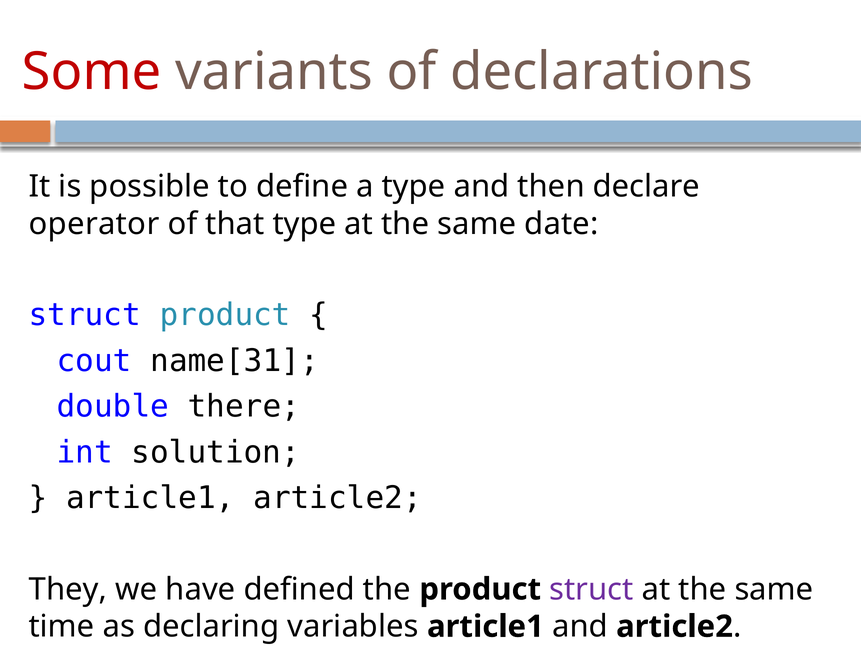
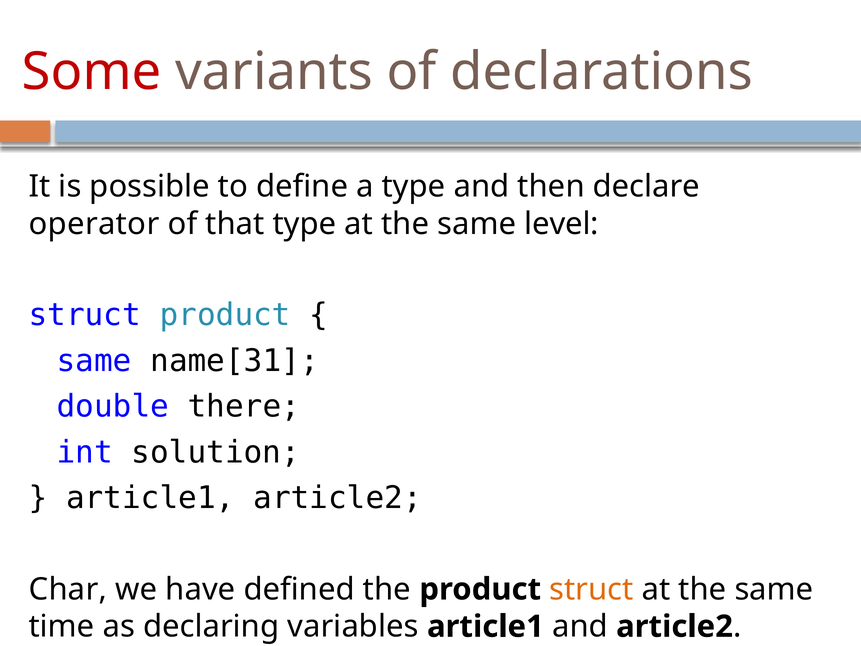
date: date -> level
cout at (94, 361): cout -> same
They: They -> Char
struct at (591, 589) colour: purple -> orange
